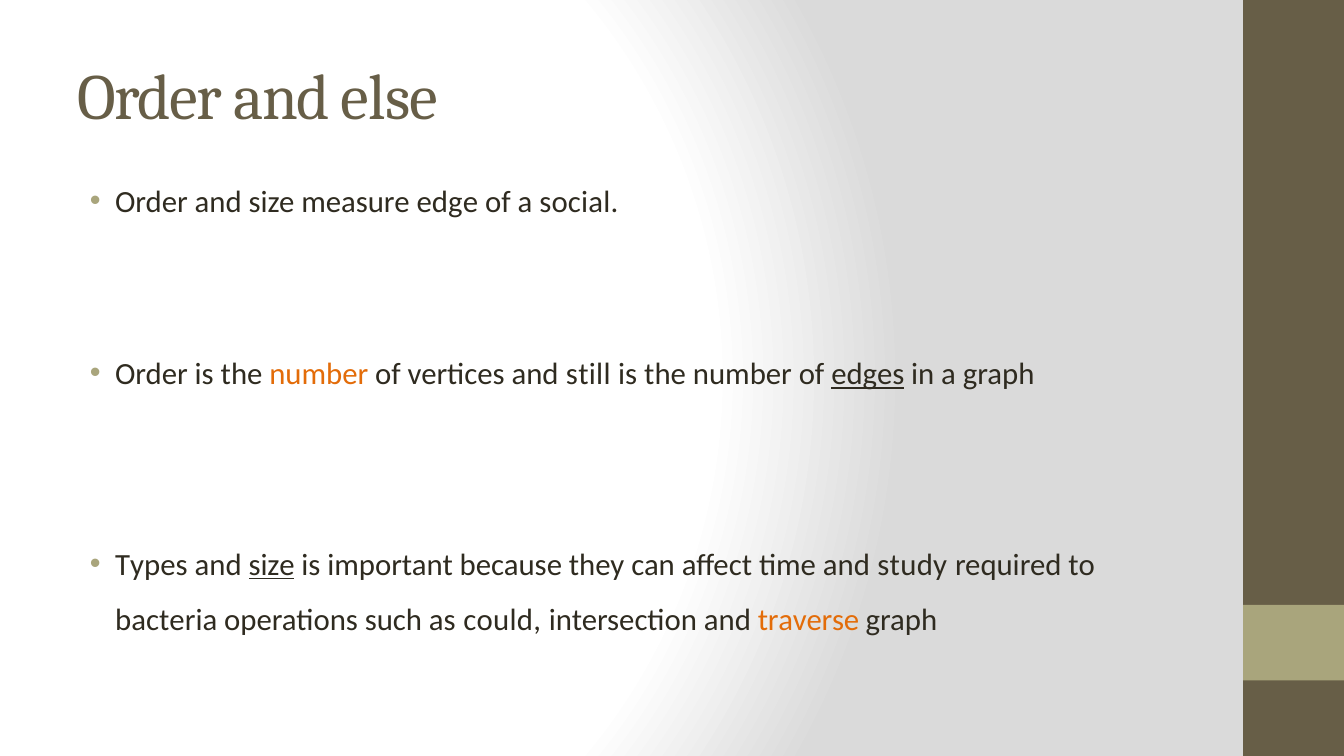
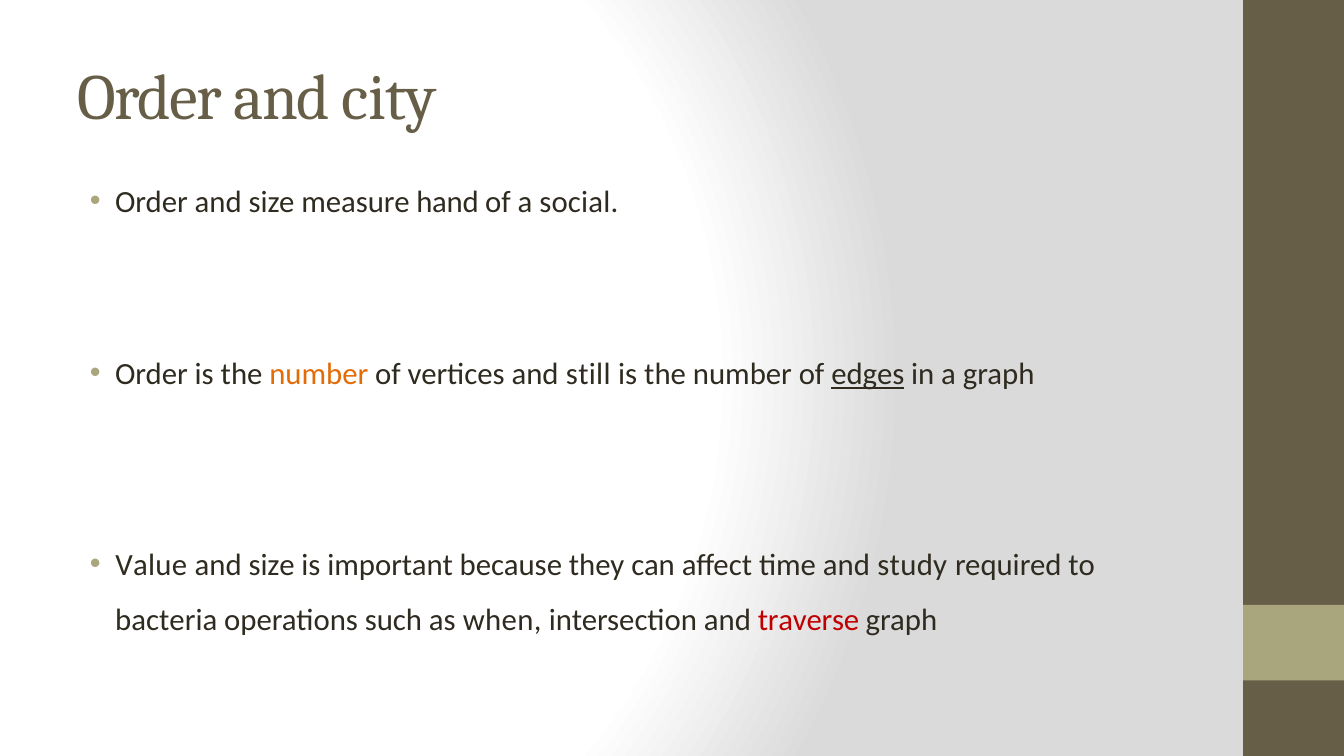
else: else -> city
edge: edge -> hand
Types: Types -> Value
size at (272, 565) underline: present -> none
could: could -> when
traverse colour: orange -> red
